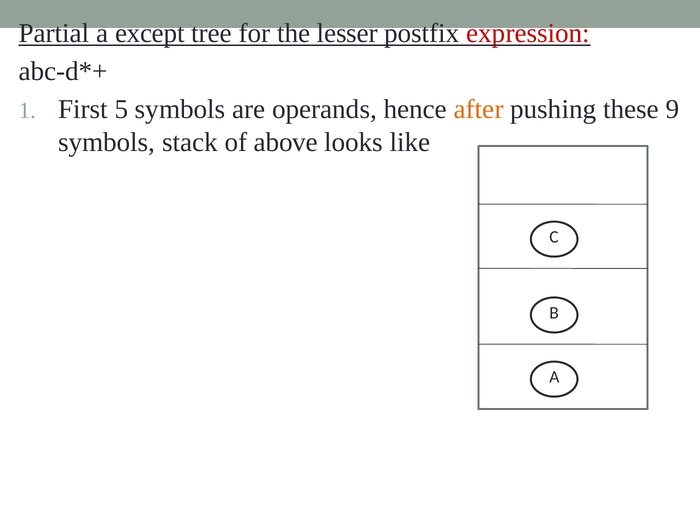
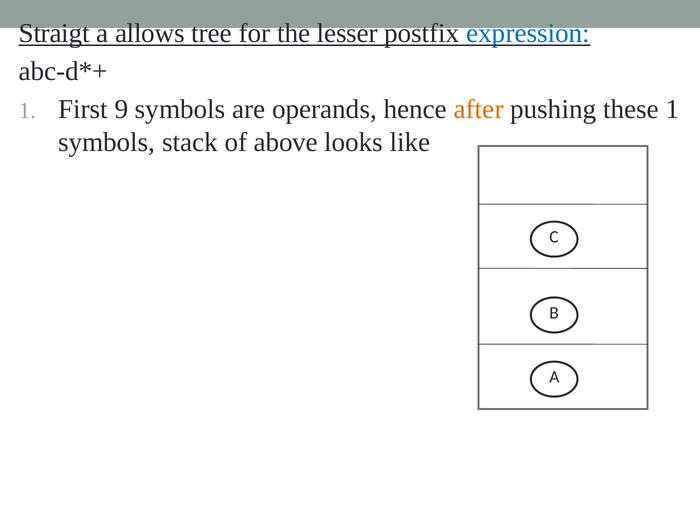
Partial: Partial -> Straigt
except: except -> allows
expression colour: red -> blue
5: 5 -> 9
these 9: 9 -> 1
